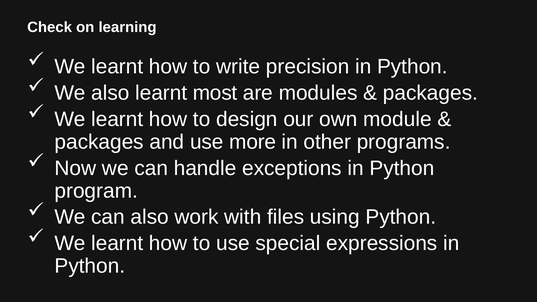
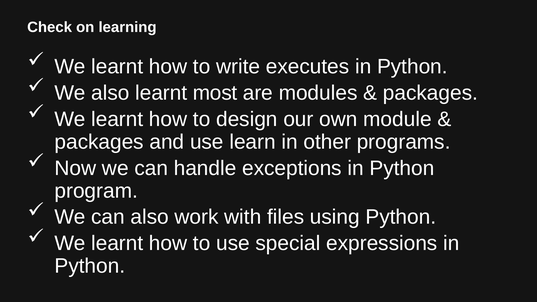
precision: precision -> executes
more: more -> learn
